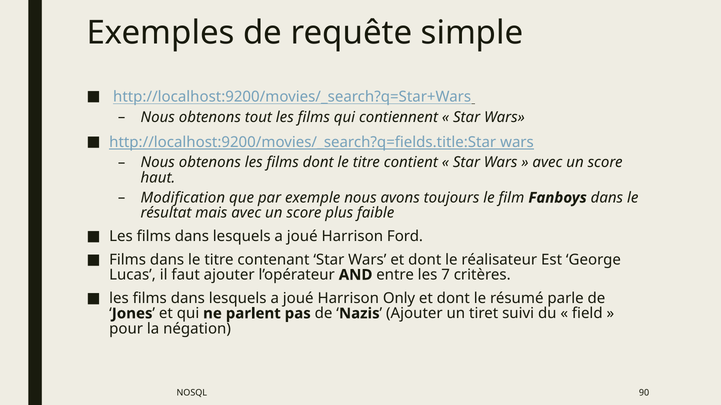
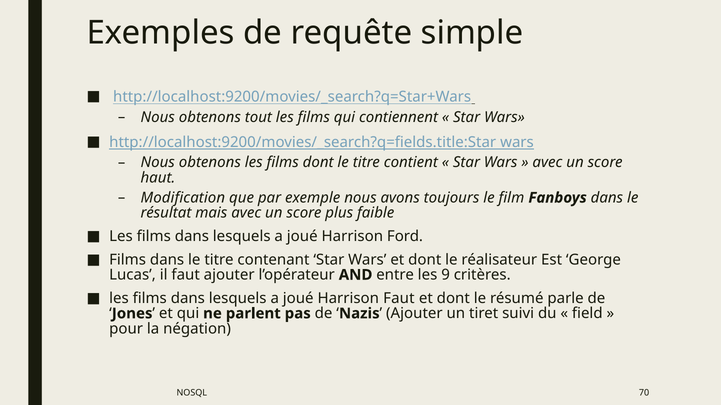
7: 7 -> 9
Harrison Only: Only -> Faut
90: 90 -> 70
